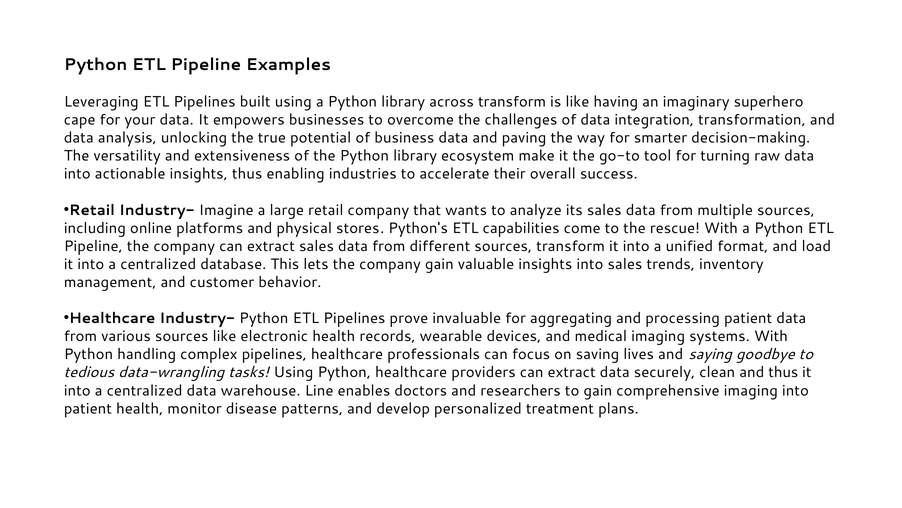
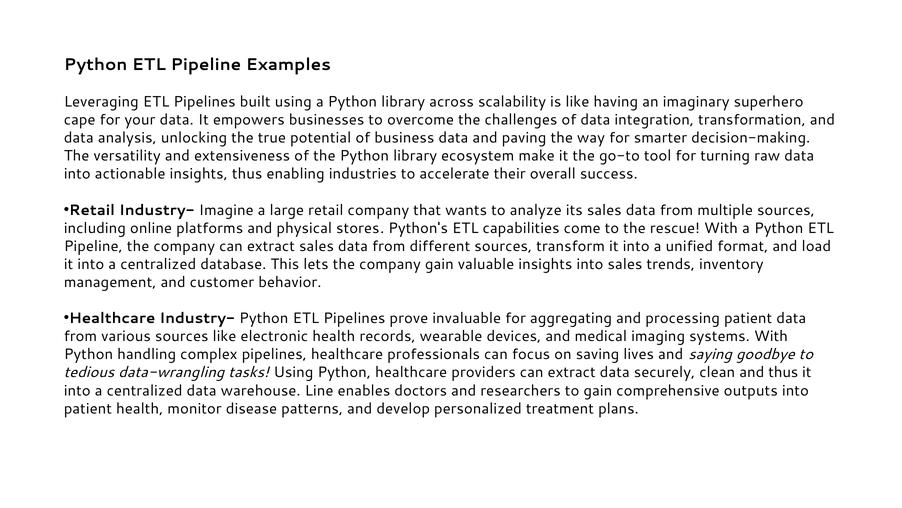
across transform: transform -> scalability
comprehensive imaging: imaging -> outputs
